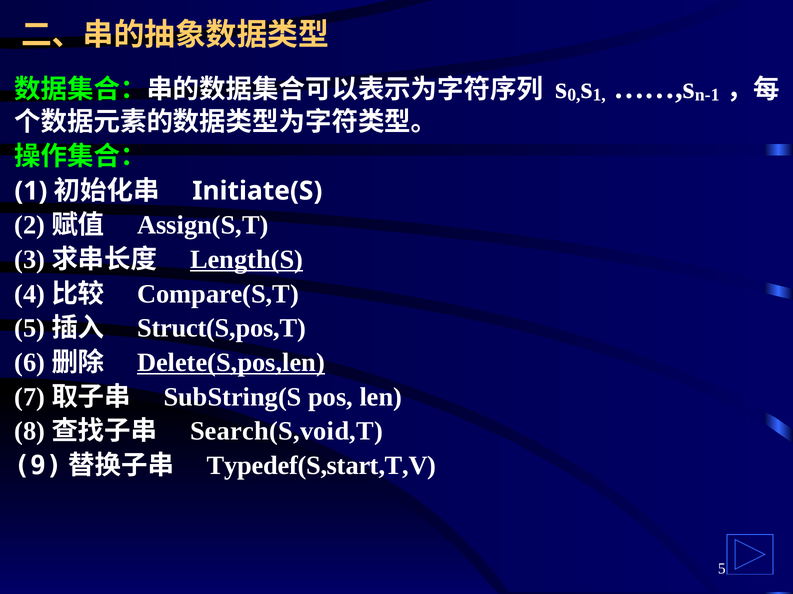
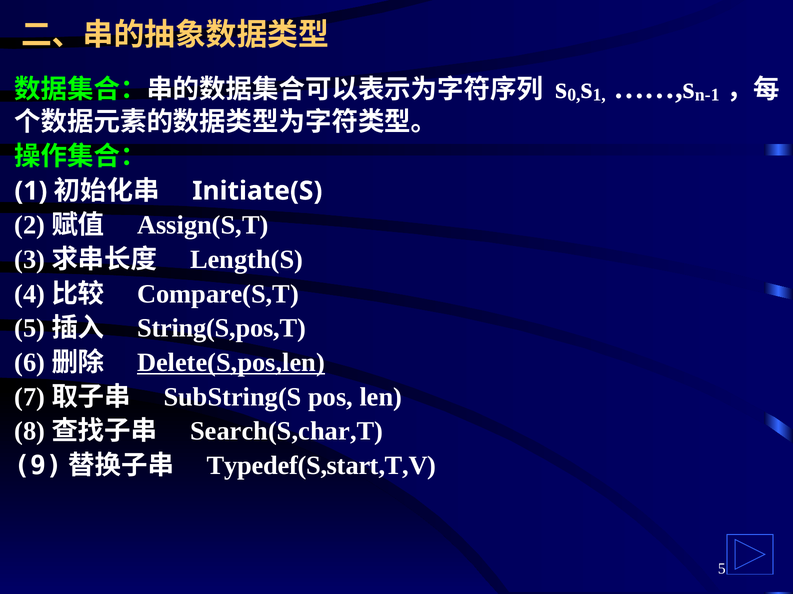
Length(S underline: present -> none
Struct(S,pos,T: Struct(S,pos,T -> String(S,pos,T
Search(S,void,T: Search(S,void,T -> Search(S,char,T
